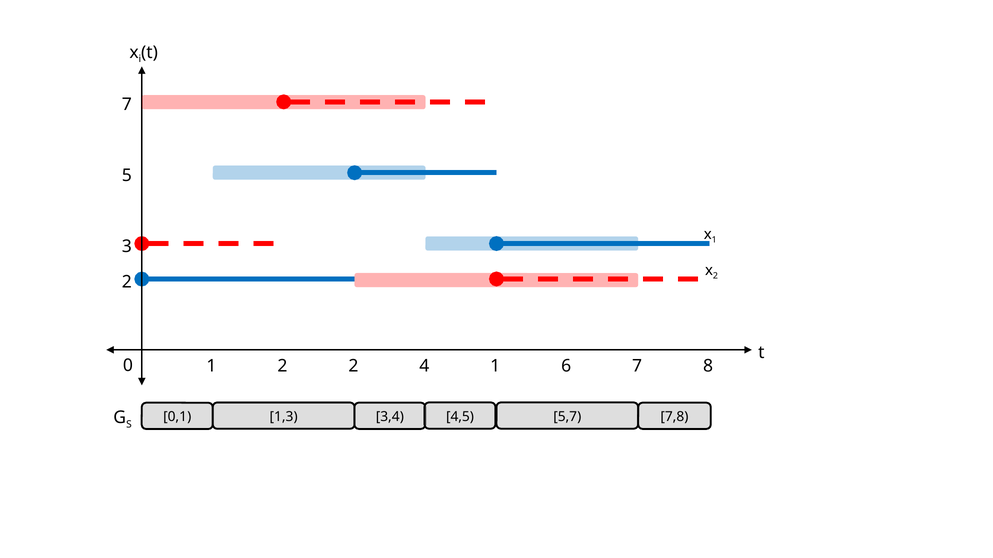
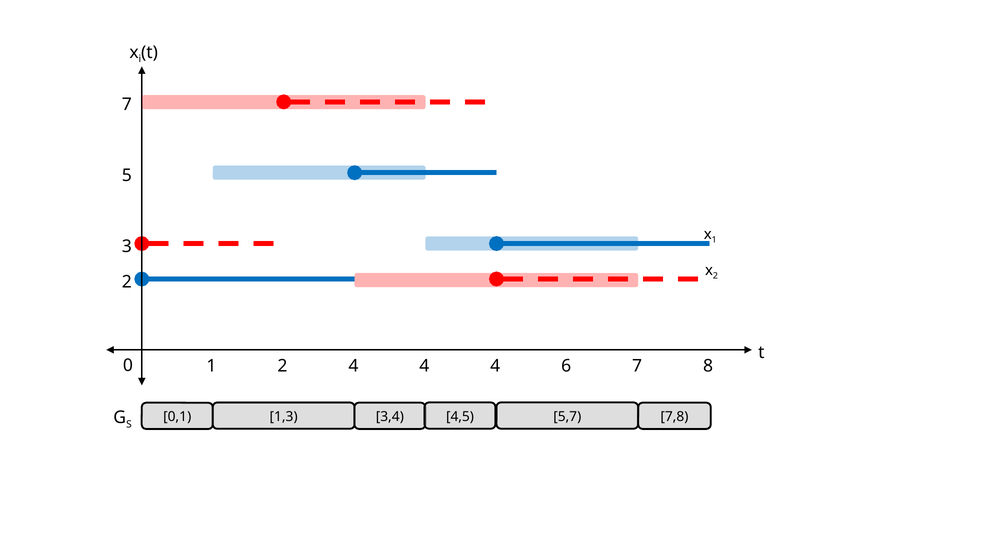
2 2: 2 -> 4
1 at (495, 366): 1 -> 4
